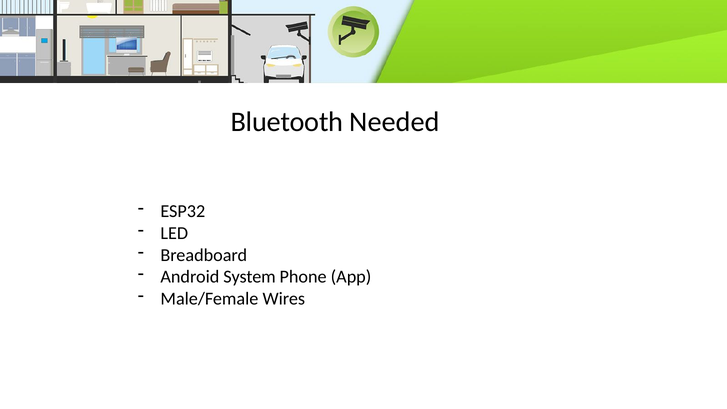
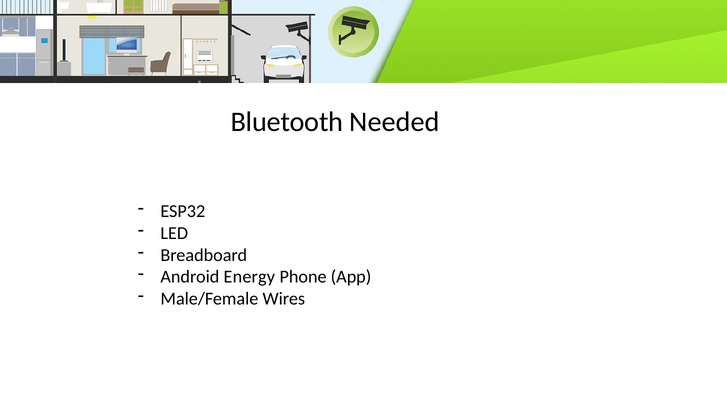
System: System -> Energy
